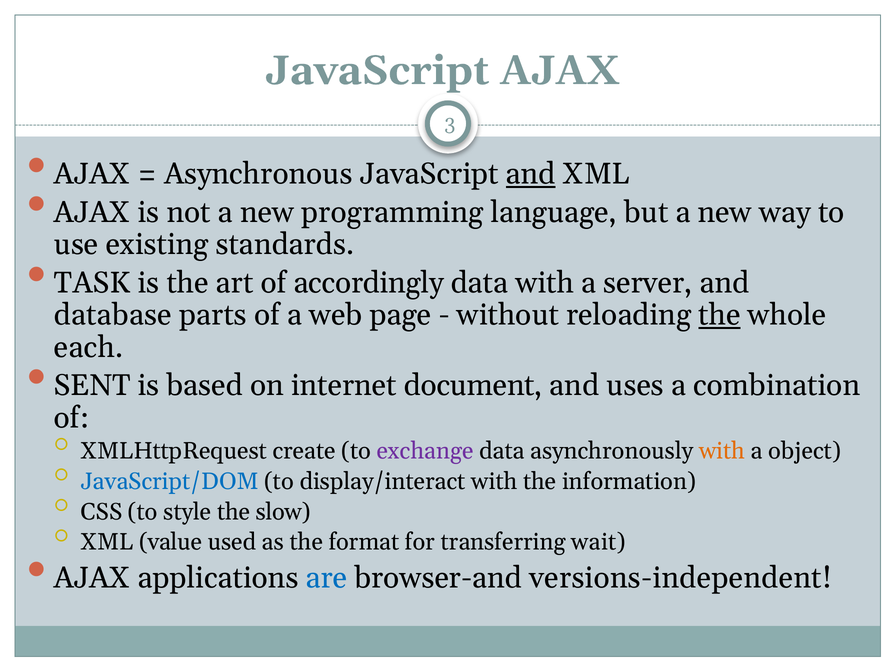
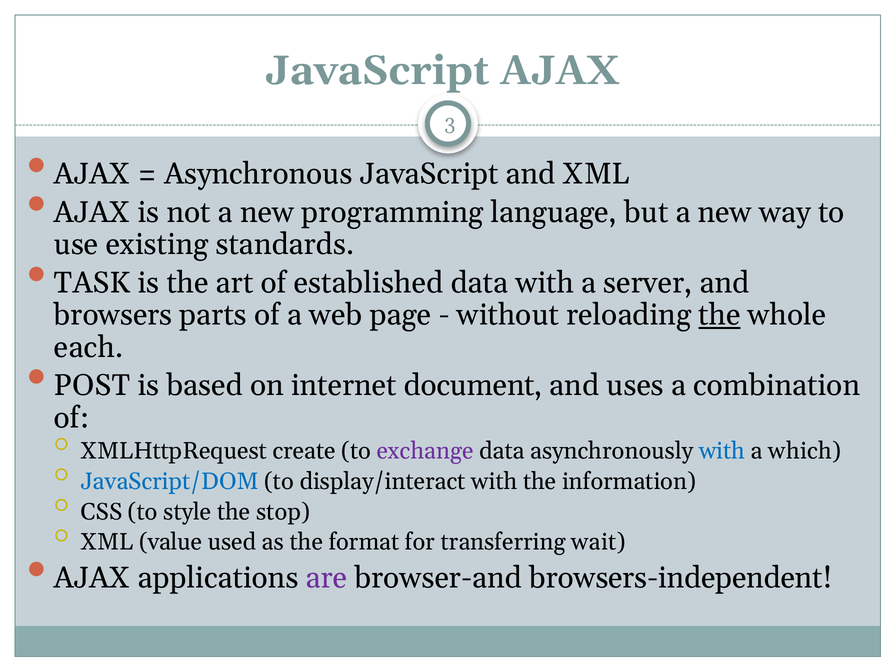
and at (531, 174) underline: present -> none
accordingly: accordingly -> established
database: database -> browsers
SENT: SENT -> POST
with at (722, 451) colour: orange -> blue
object: object -> which
slow: slow -> stop
are colour: blue -> purple
versions-independent: versions-independent -> browsers-independent
